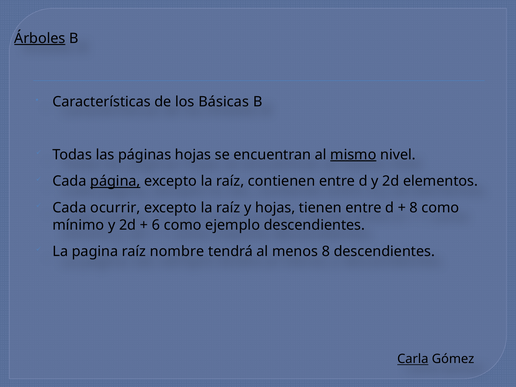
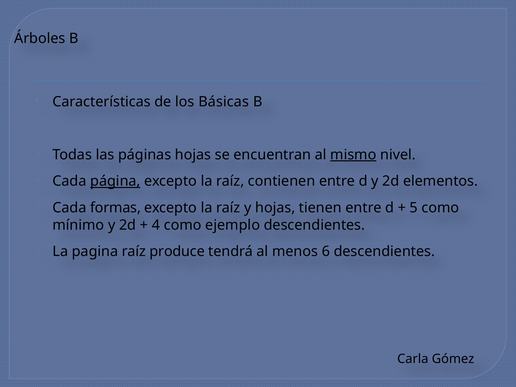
Árboles underline: present -> none
ocurrir: ocurrir -> formas
8 at (414, 208): 8 -> 5
6: 6 -> 4
nombre: nombre -> produce
menos 8: 8 -> 6
Carla underline: present -> none
